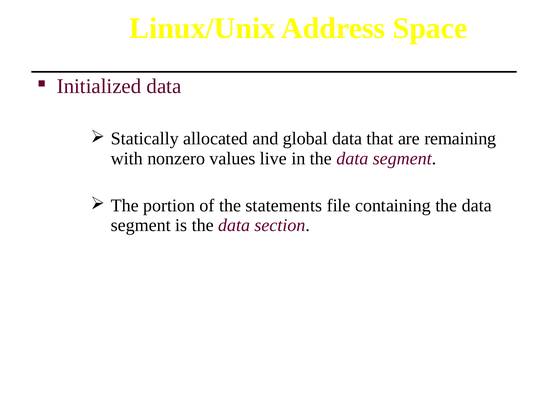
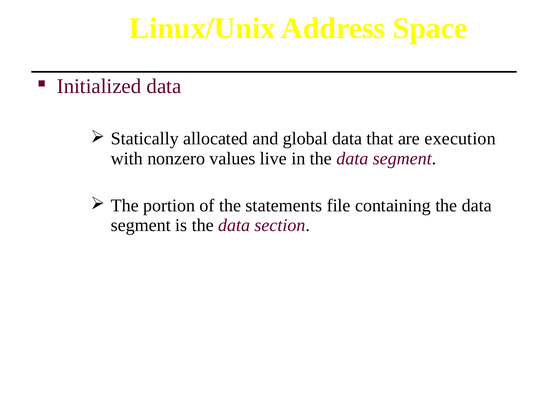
remaining: remaining -> execution
